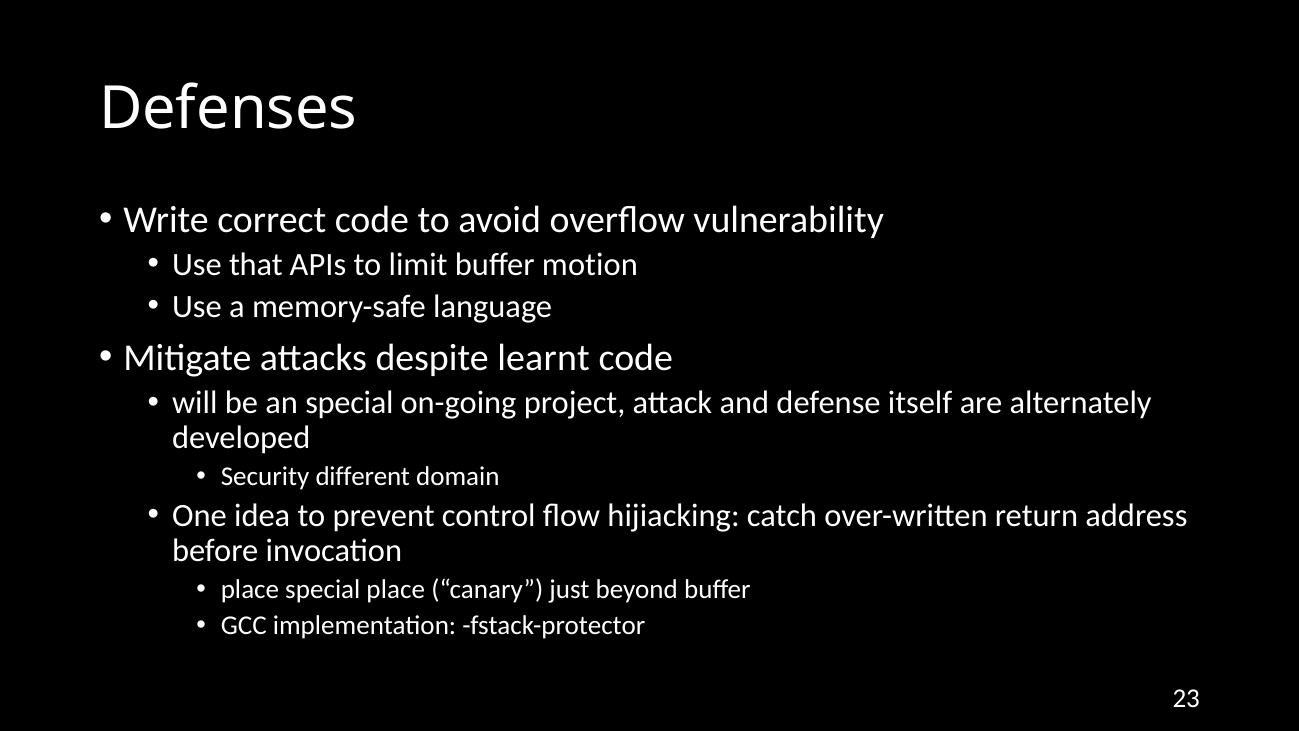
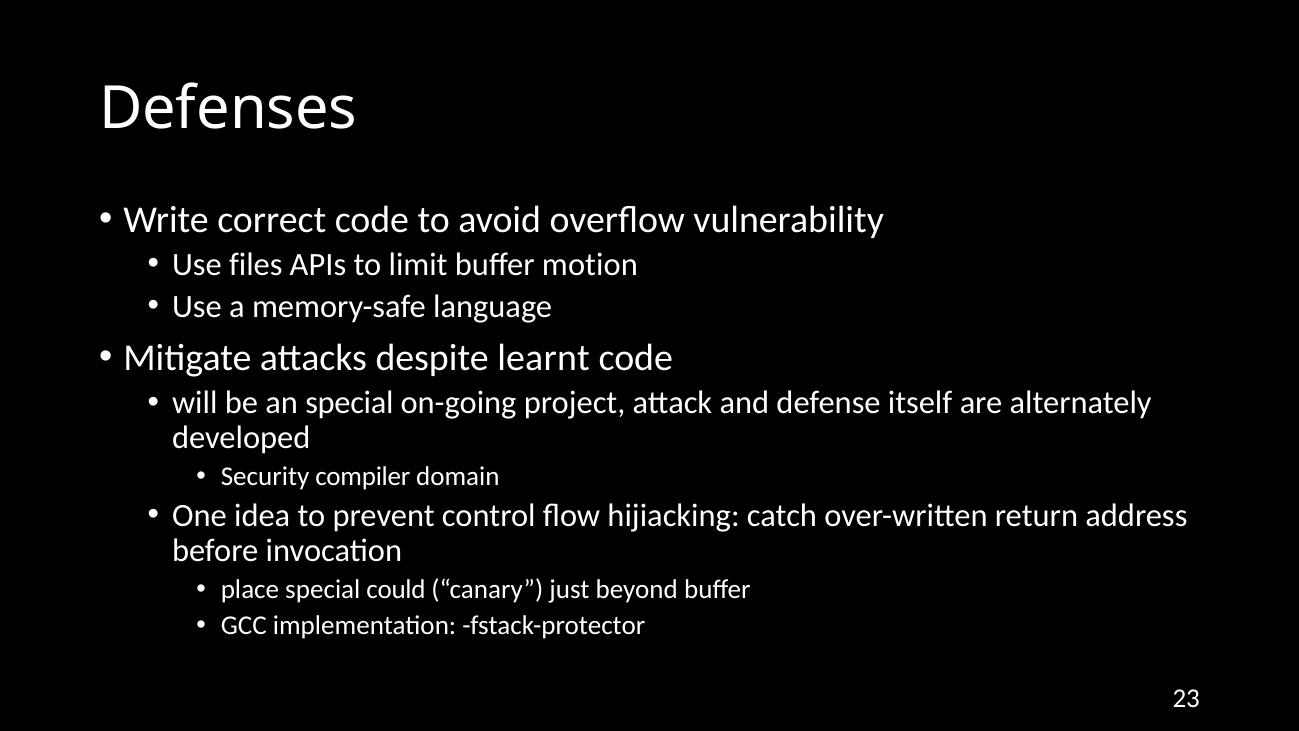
that: that -> files
different: different -> compiler
special place: place -> could
